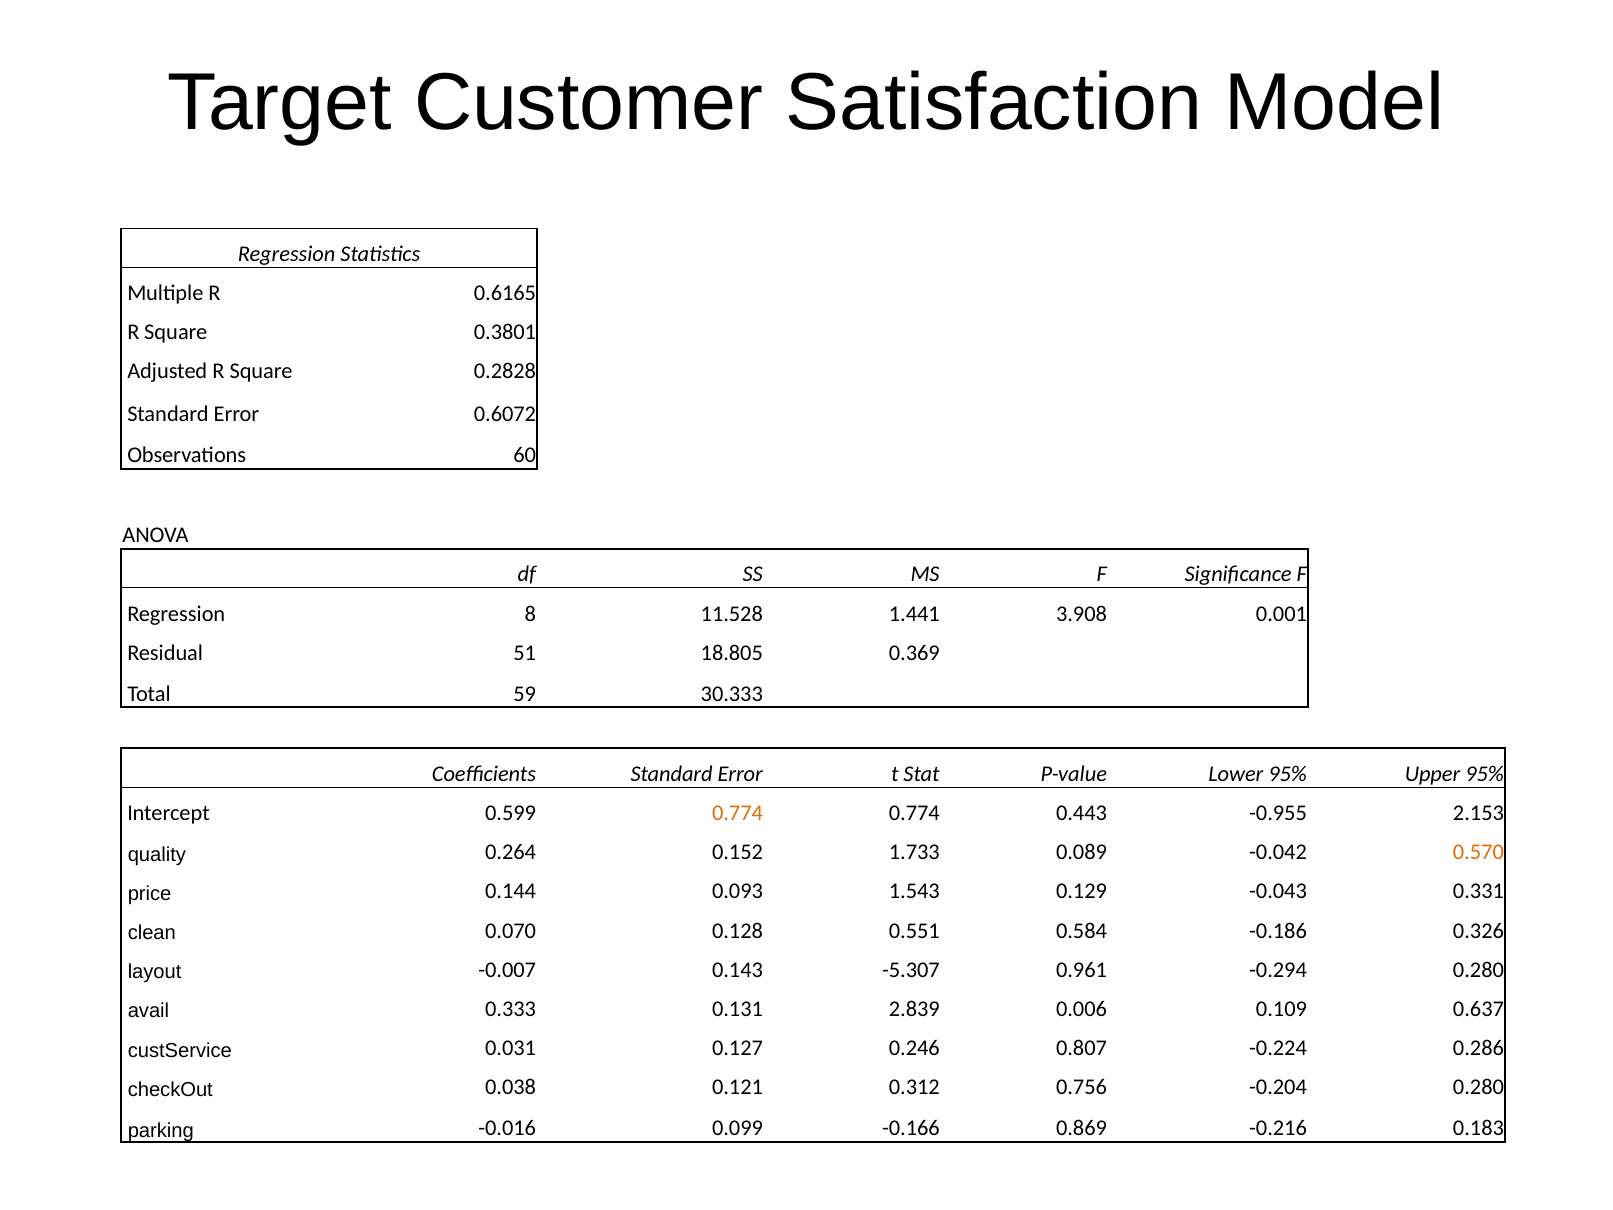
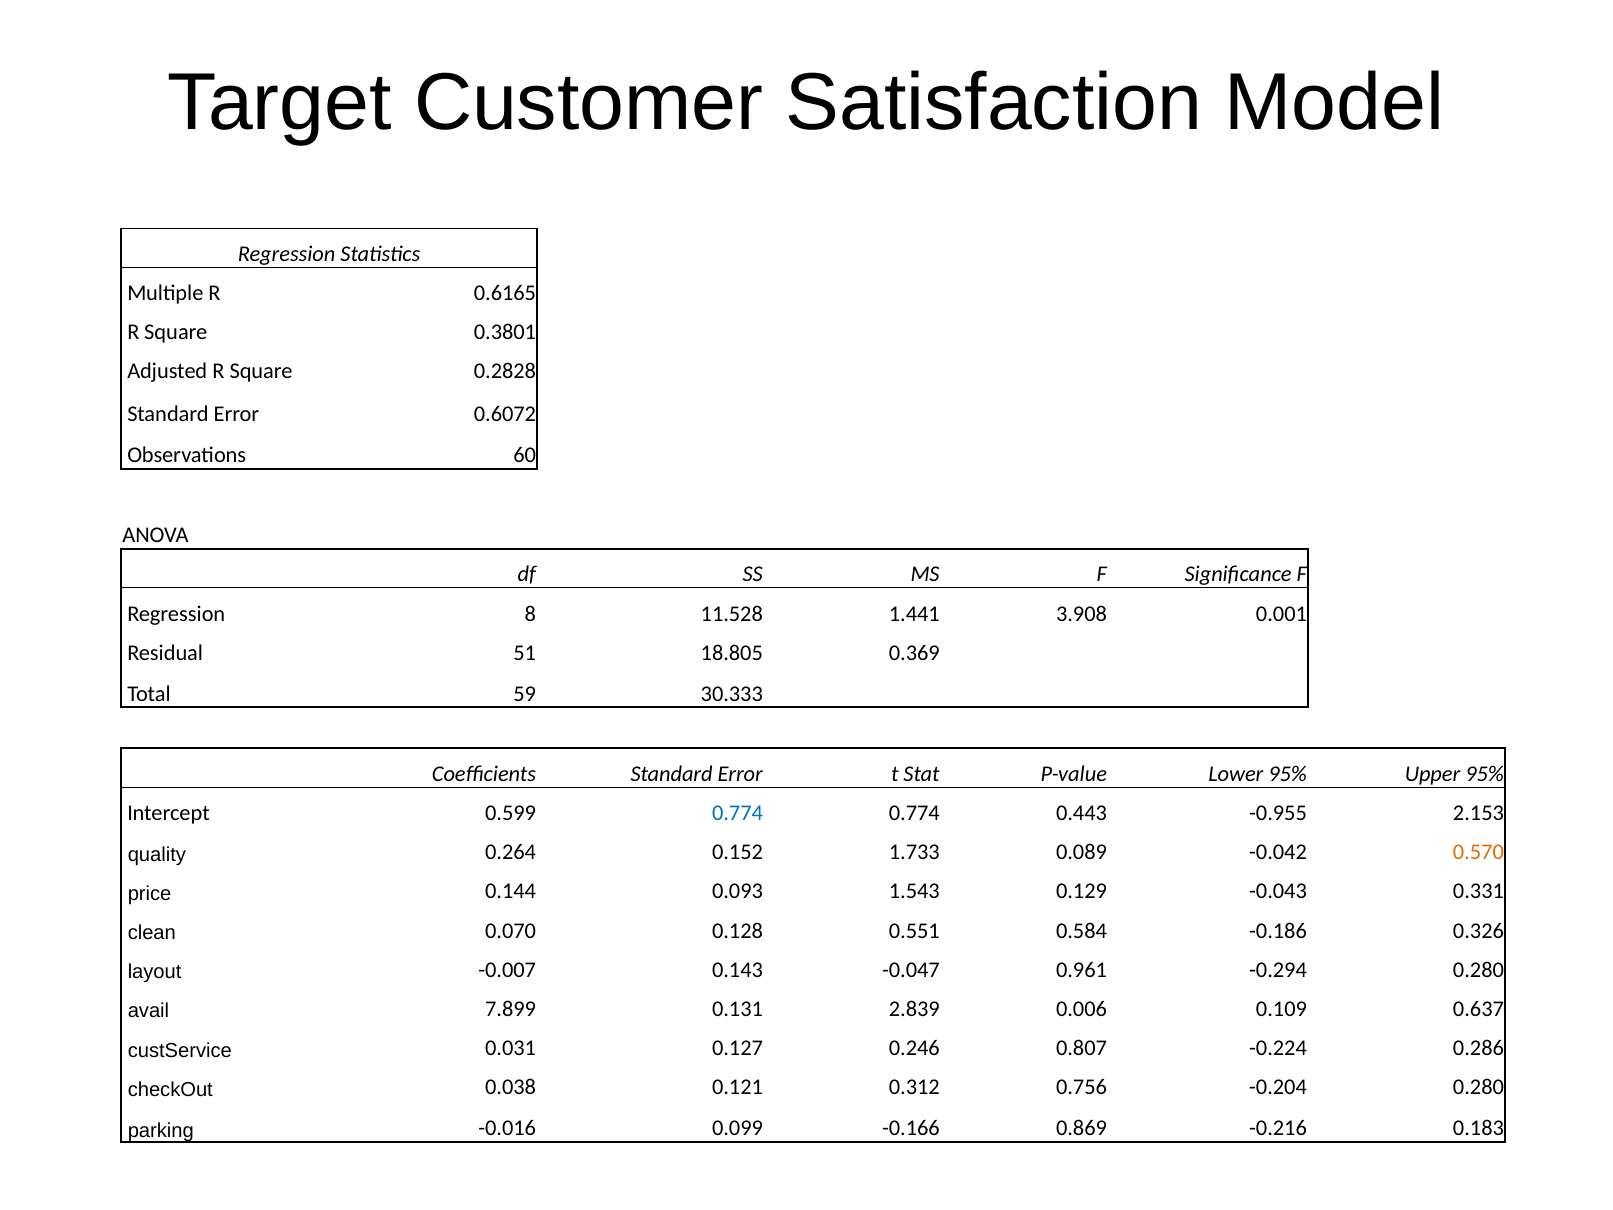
0.774 at (737, 813) colour: orange -> blue
-5.307: -5.307 -> -0.047
0.333: 0.333 -> 7.899
